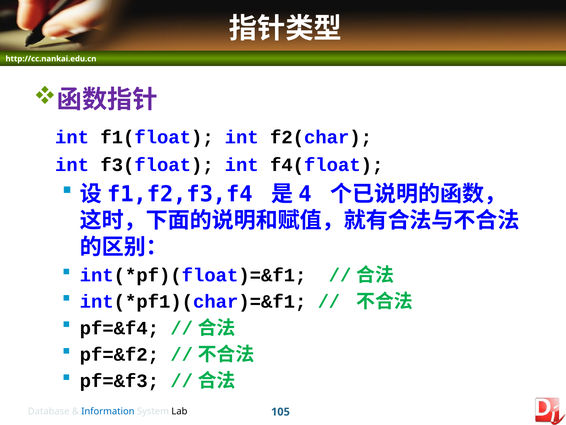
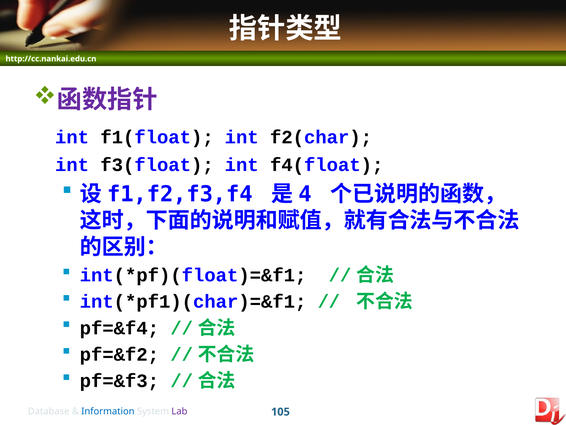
Lab colour: black -> purple
